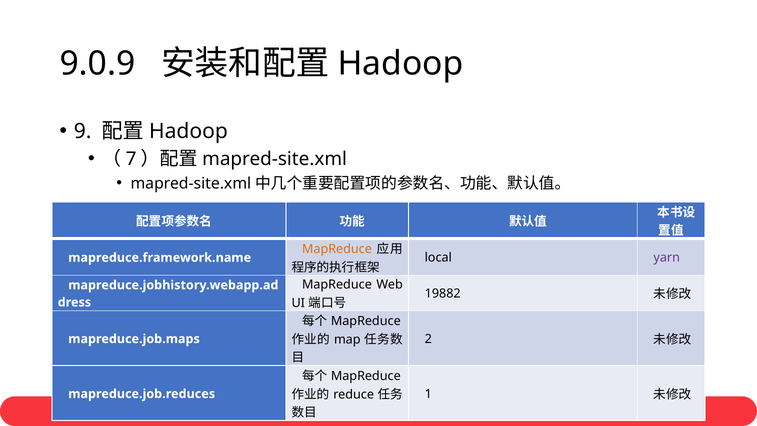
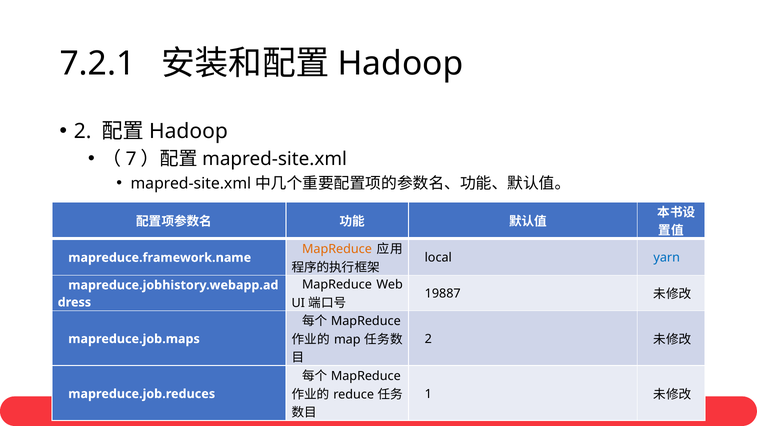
9.0.9: 9.0.9 -> 7.2.1
9 at (83, 131): 9 -> 2
yarn colour: purple -> blue
19882: 19882 -> 19887
